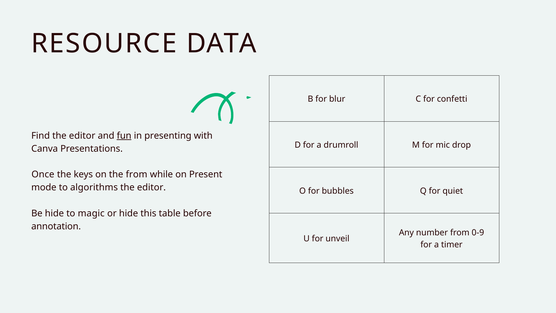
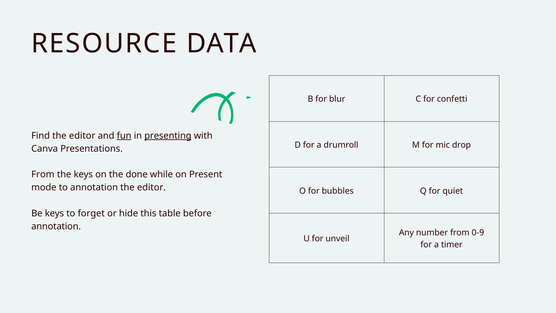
presenting underline: none -> present
Once at (43, 174): Once -> From
the from: from -> done
to algorithms: algorithms -> annotation
Be hide: hide -> keys
magic: magic -> forget
